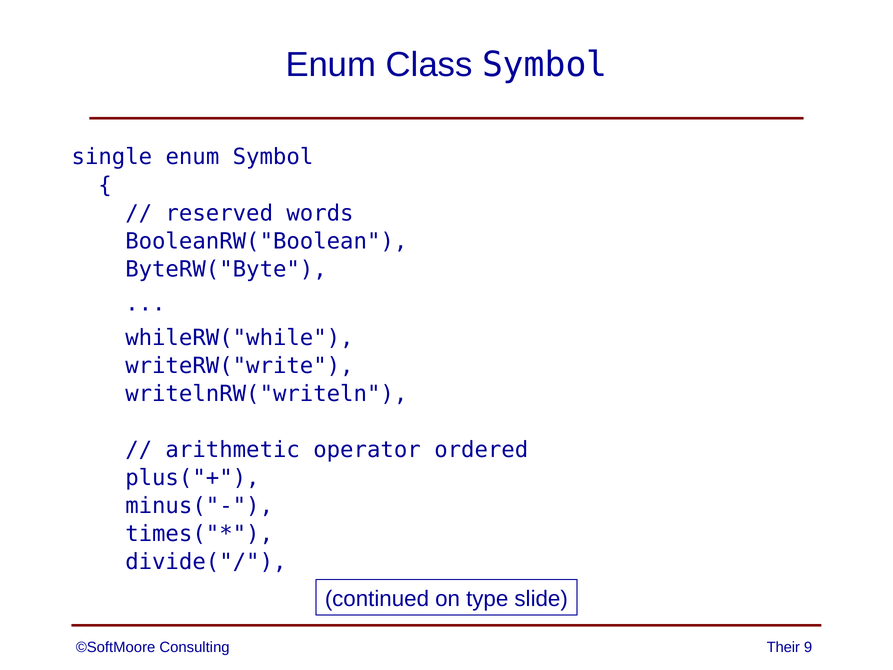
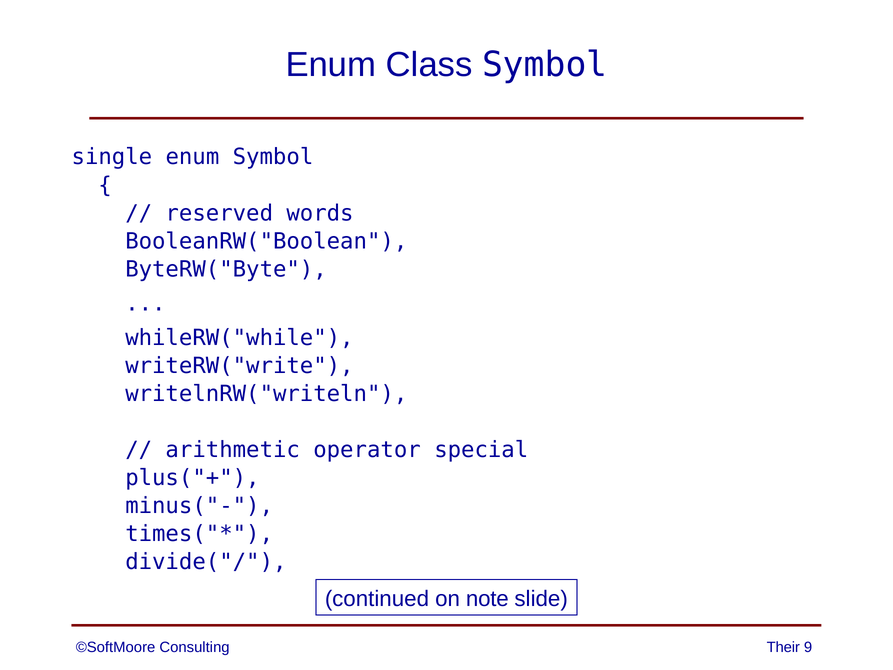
ordered: ordered -> special
type: type -> note
